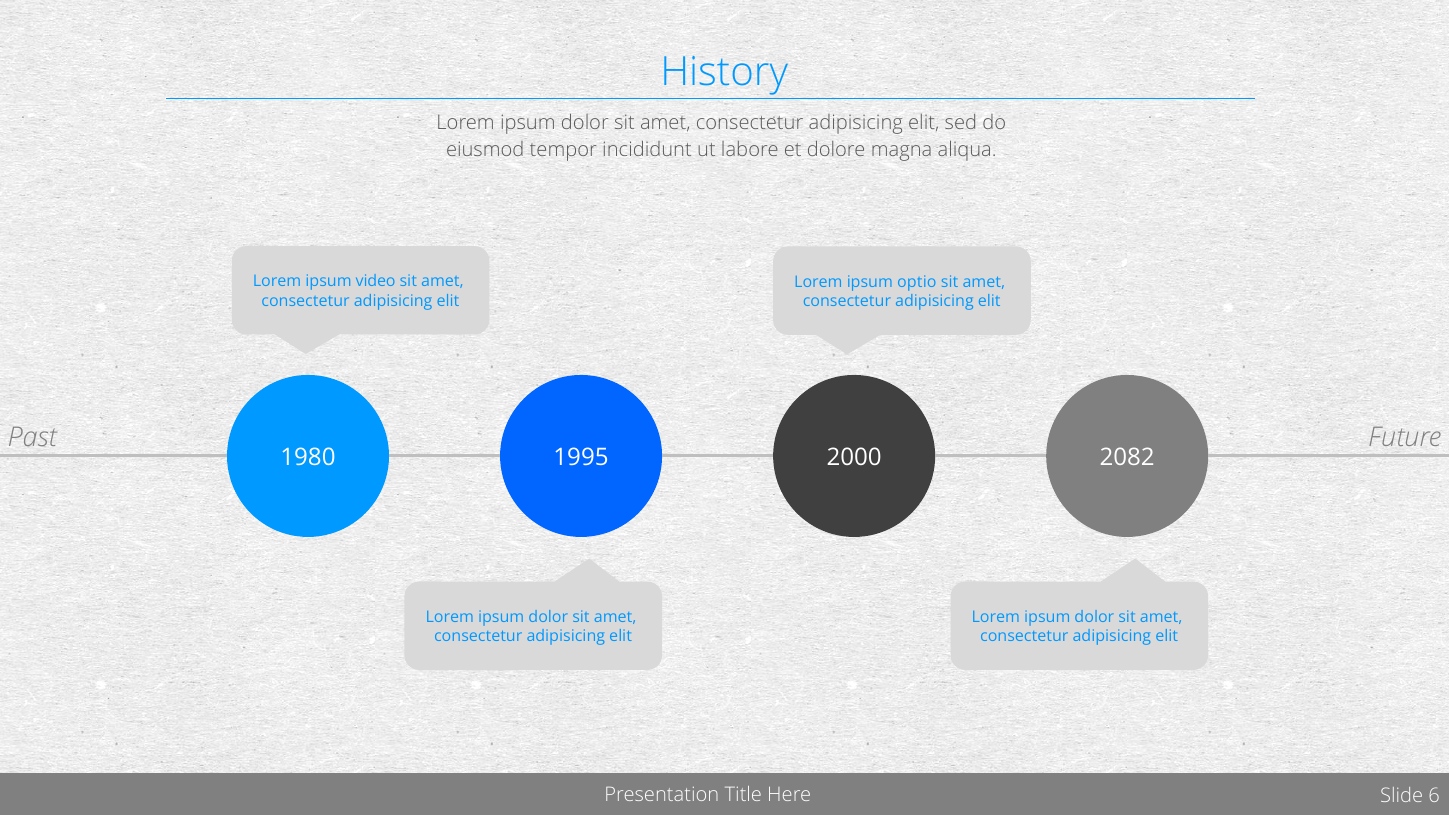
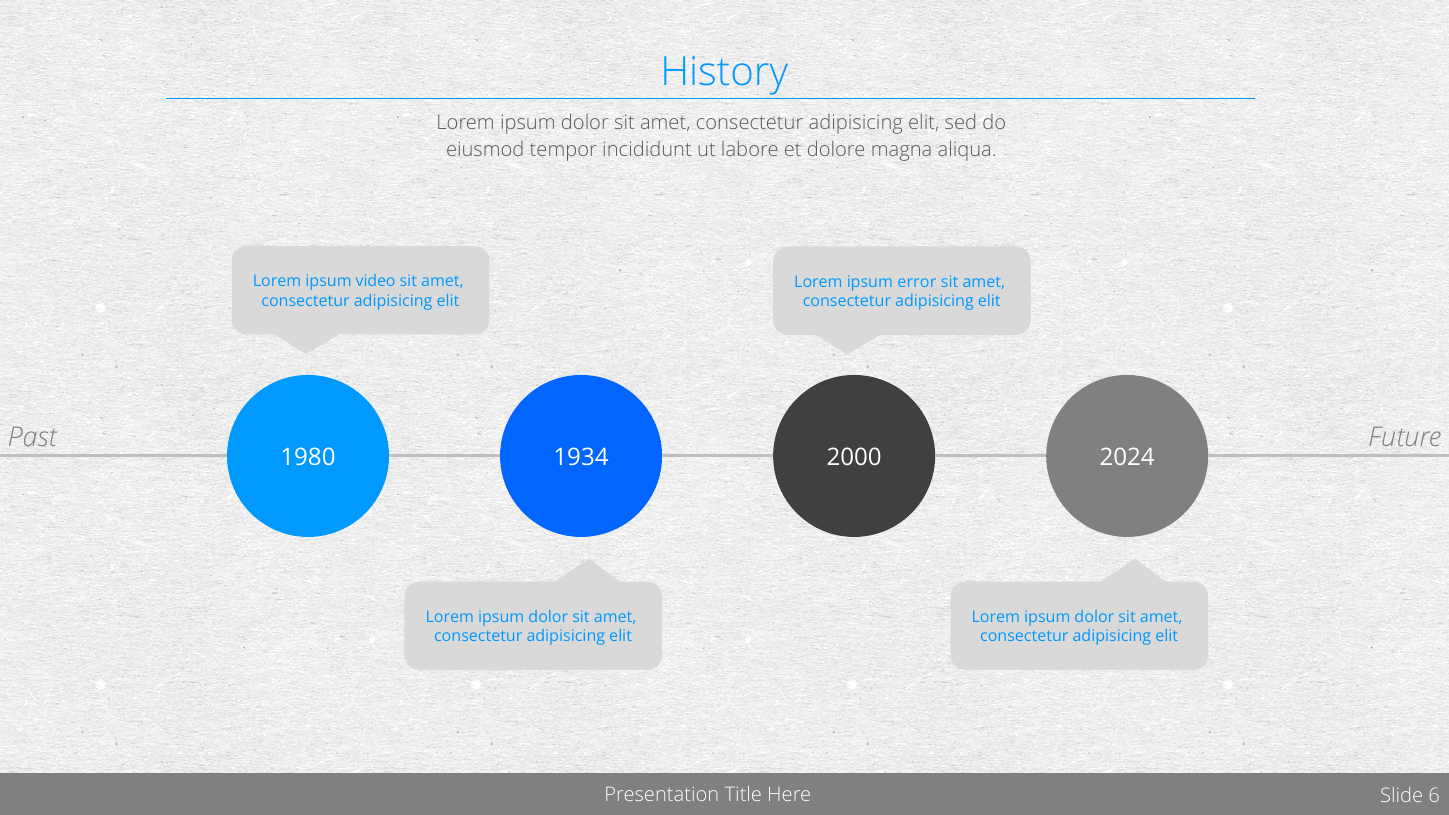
optio: optio -> error
1995: 1995 -> 1934
2082: 2082 -> 2024
